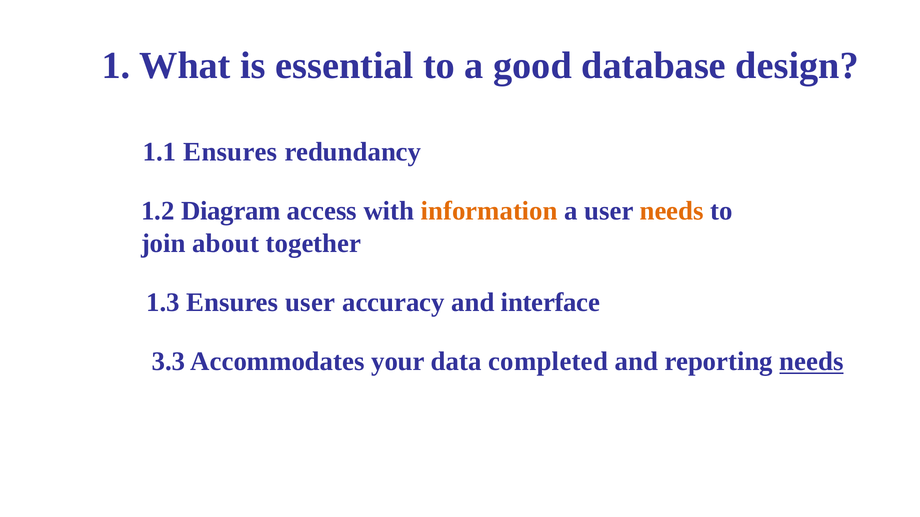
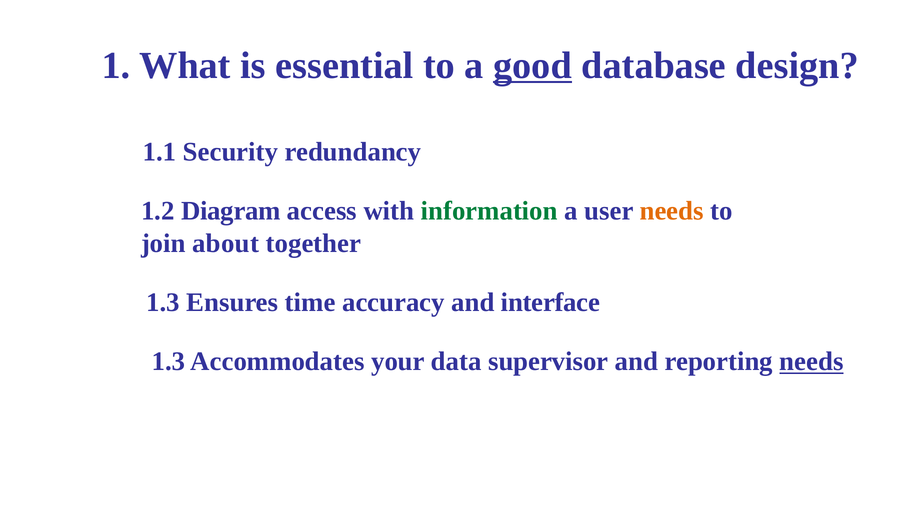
good underline: none -> present
1.1 Ensures: Ensures -> Security
information colour: orange -> green
Ensures user: user -> time
3.3 at (169, 362): 3.3 -> 1.3
completed: completed -> supervisor
